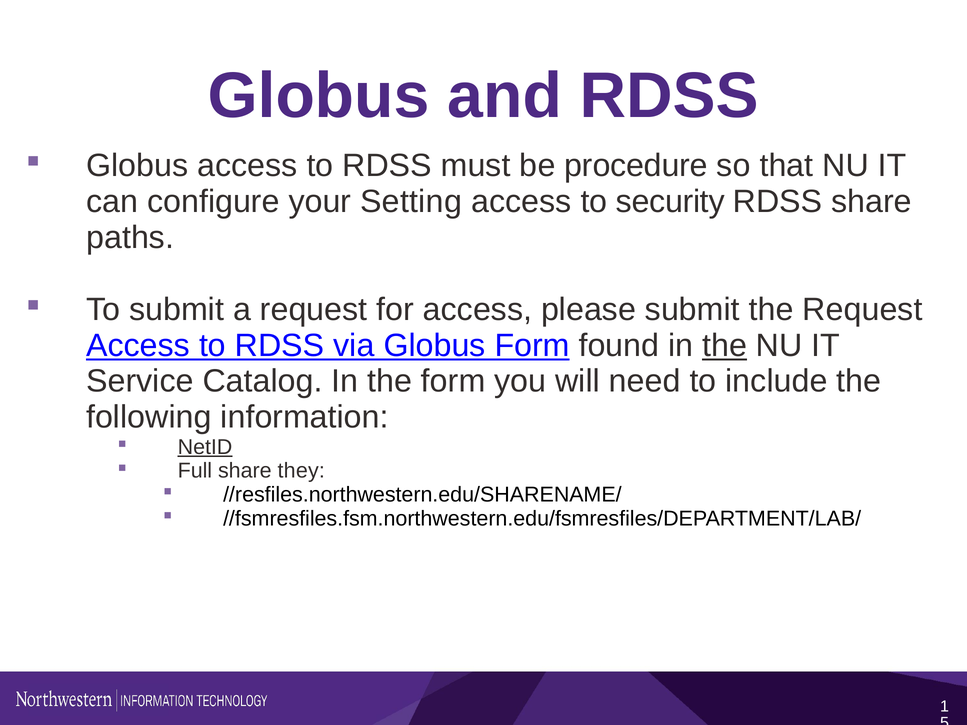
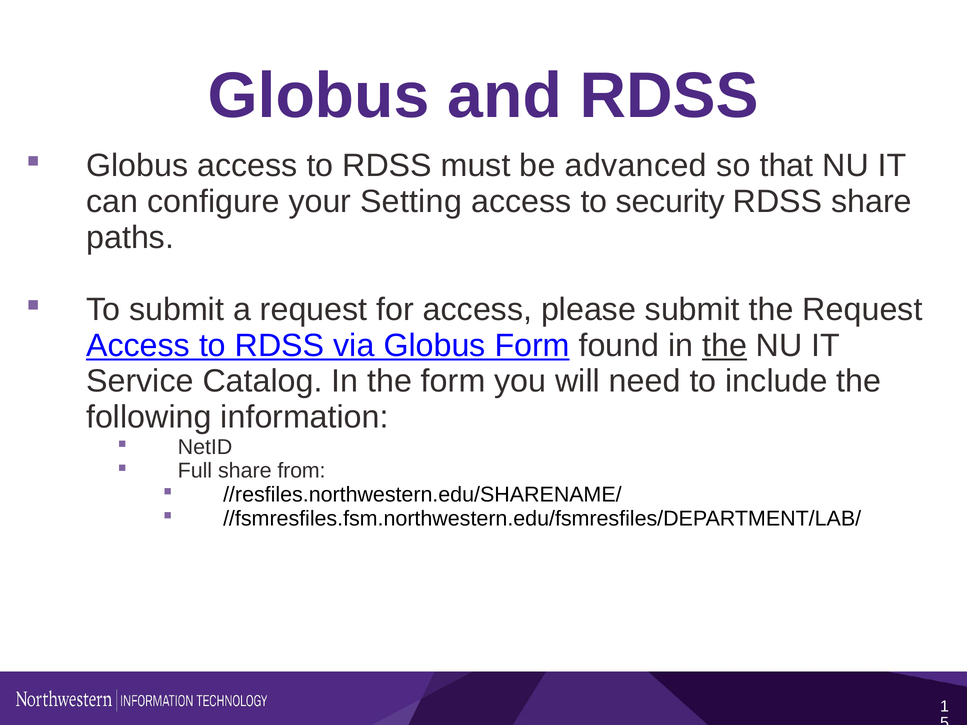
procedure: procedure -> advanced
NetID underline: present -> none
they: they -> from
